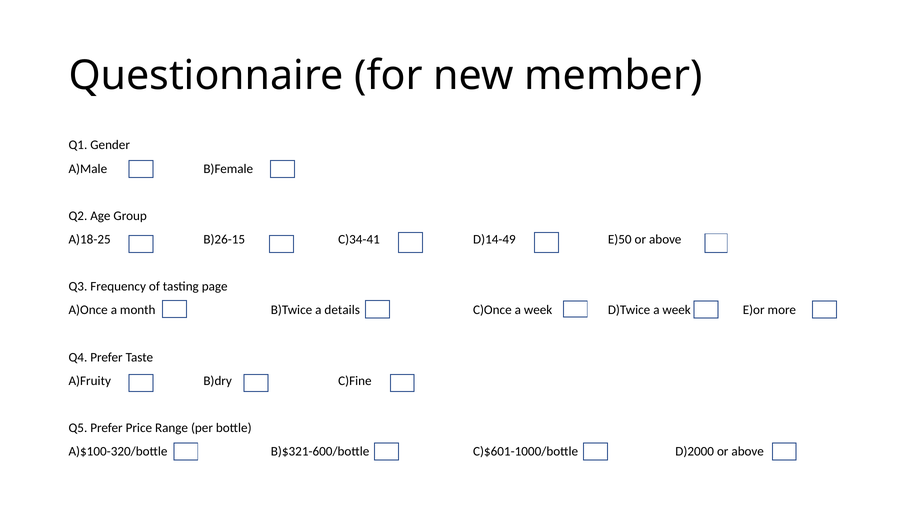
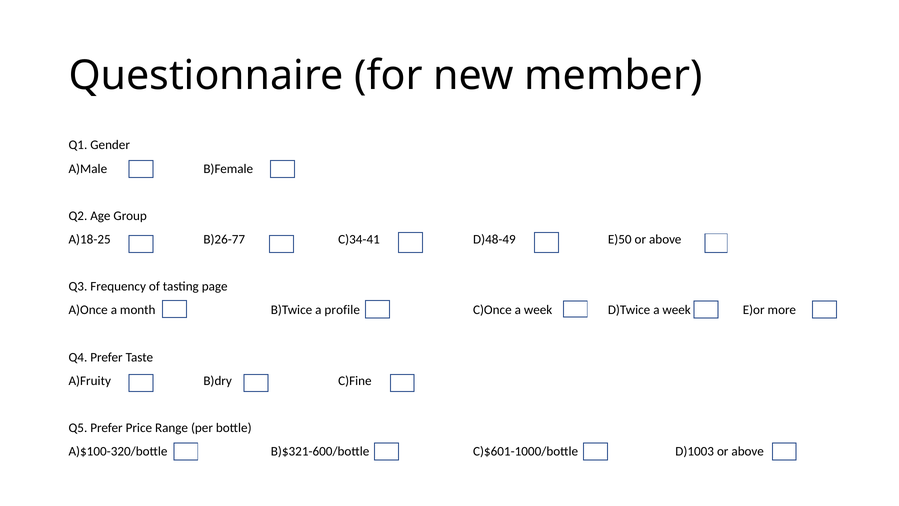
B)26-15: B)26-15 -> B)26-77
D)14-49: D)14-49 -> D)48-49
details: details -> profile
D)2000: D)2000 -> D)1003
